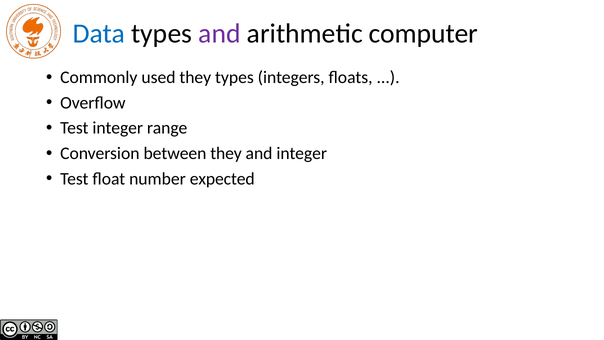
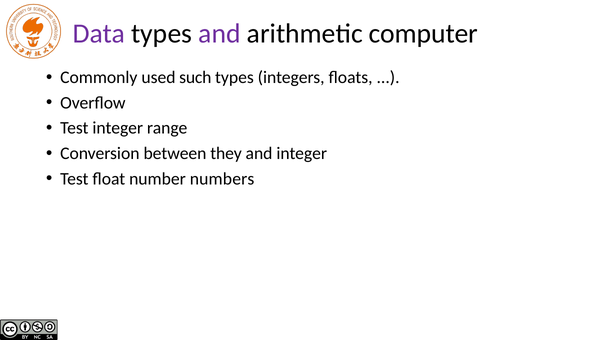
Data colour: blue -> purple
used they: they -> such
expected: expected -> numbers
